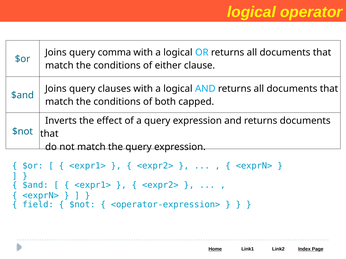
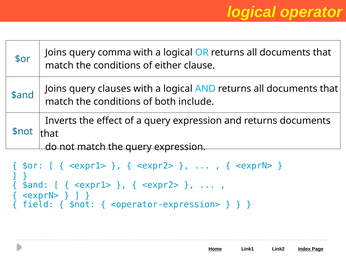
capped: capped -> include
